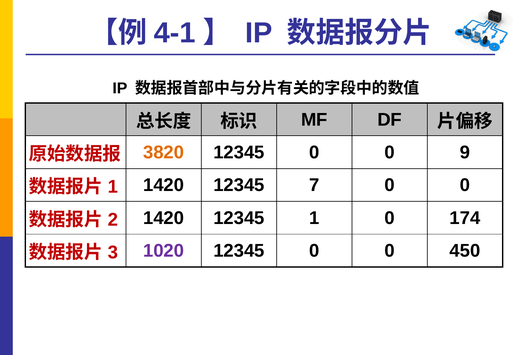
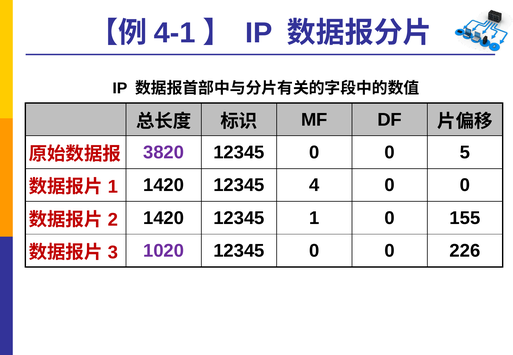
3820 colour: orange -> purple
9: 9 -> 5
7: 7 -> 4
174: 174 -> 155
450: 450 -> 226
